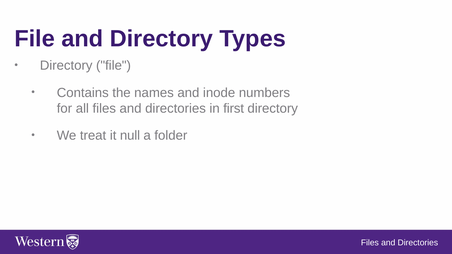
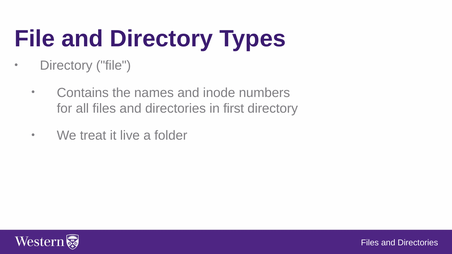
null: null -> live
